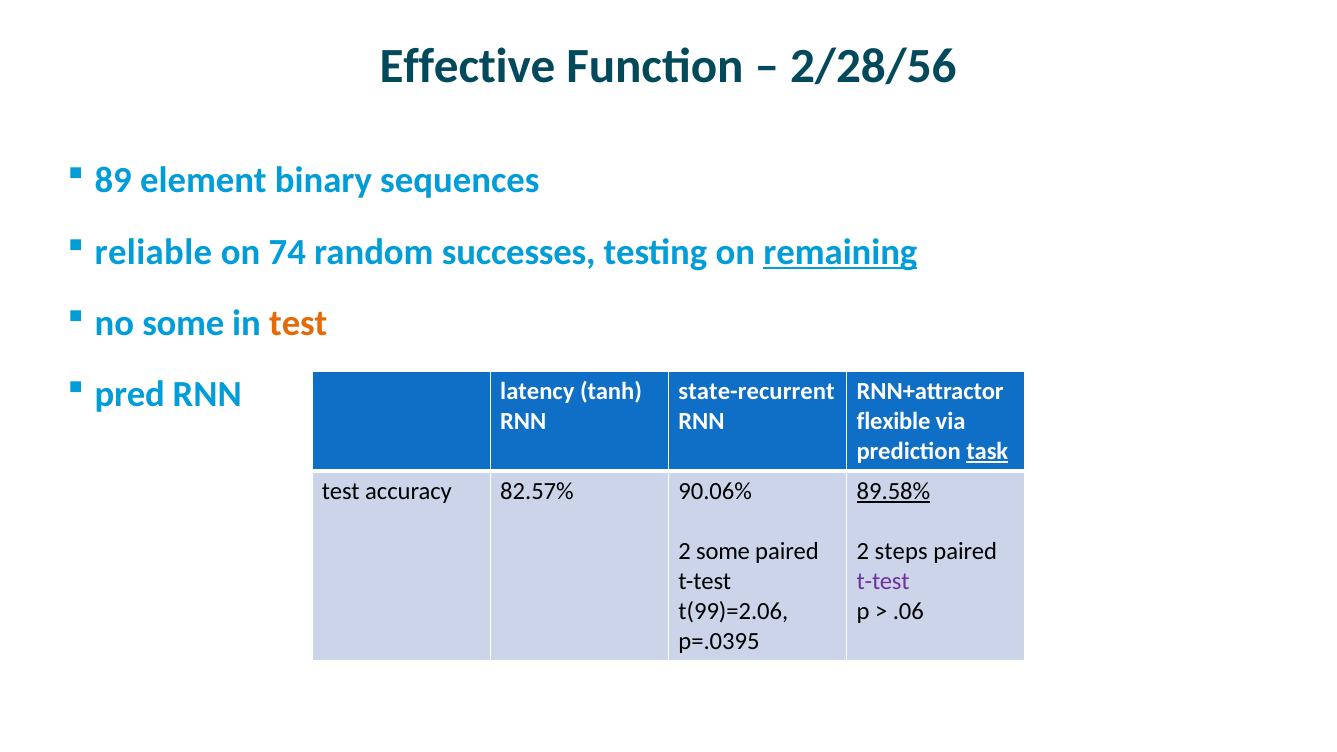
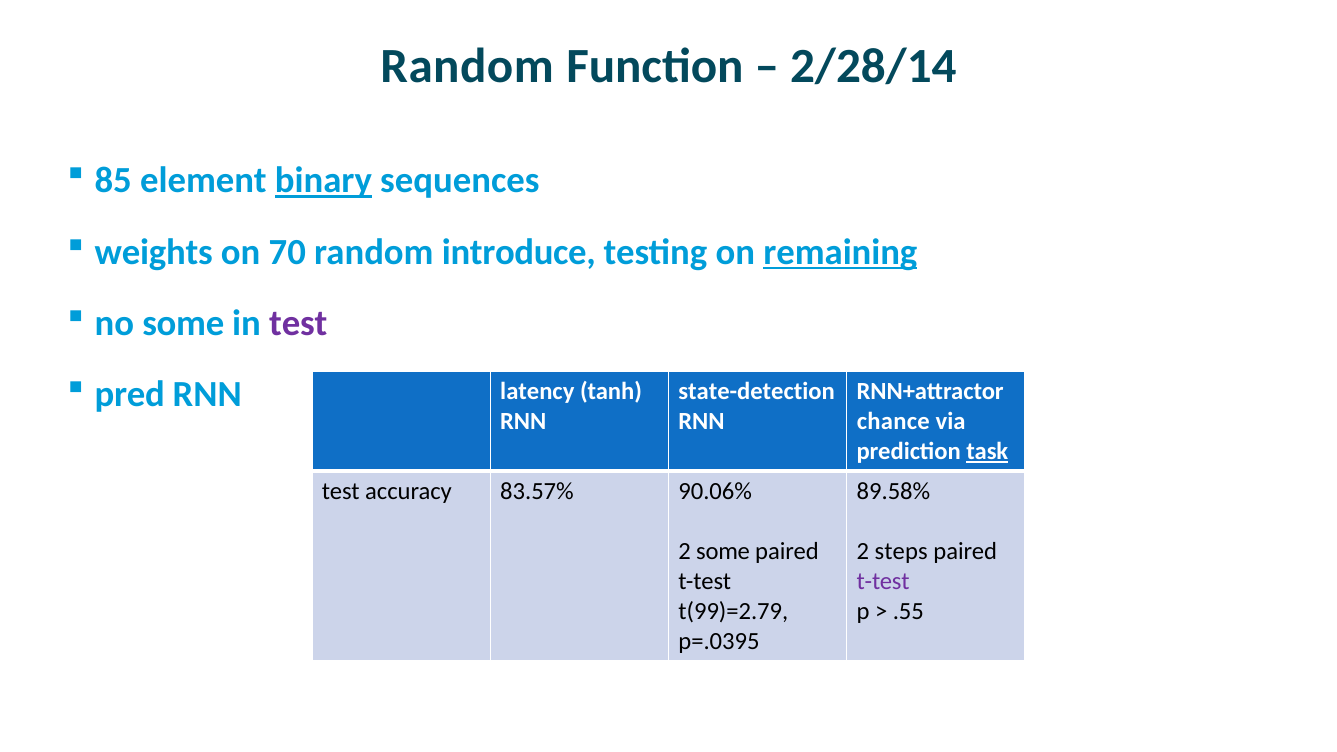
Effective at (467, 66): Effective -> Random
2/28/56: 2/28/56 -> 2/28/14
89: 89 -> 85
binary underline: none -> present
reliable: reliable -> weights
74: 74 -> 70
successes: successes -> introduce
test at (298, 323) colour: orange -> purple
state-recurrent: state-recurrent -> state-detection
flexible: flexible -> chance
82.57%: 82.57% -> 83.57%
89.58% underline: present -> none
t(99)=2.06: t(99)=2.06 -> t(99)=2.79
.06: .06 -> .55
